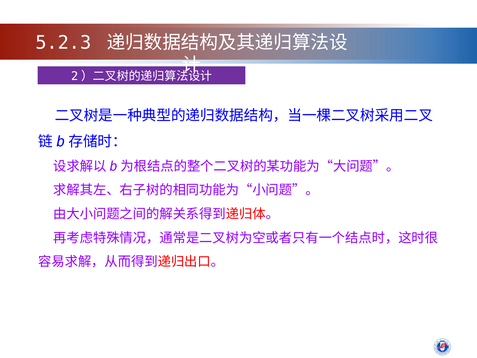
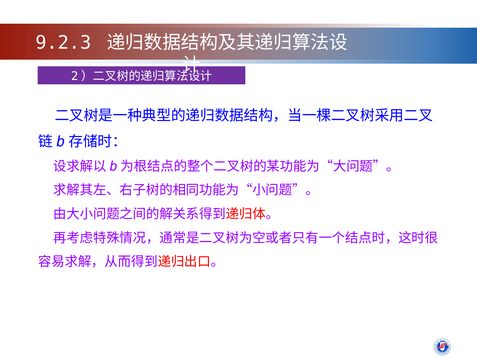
5.2.3: 5.2.3 -> 9.2.3
